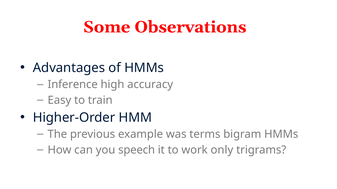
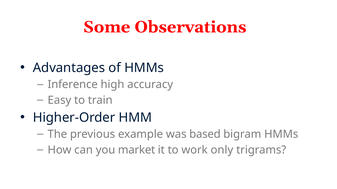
terms: terms -> based
speech: speech -> market
